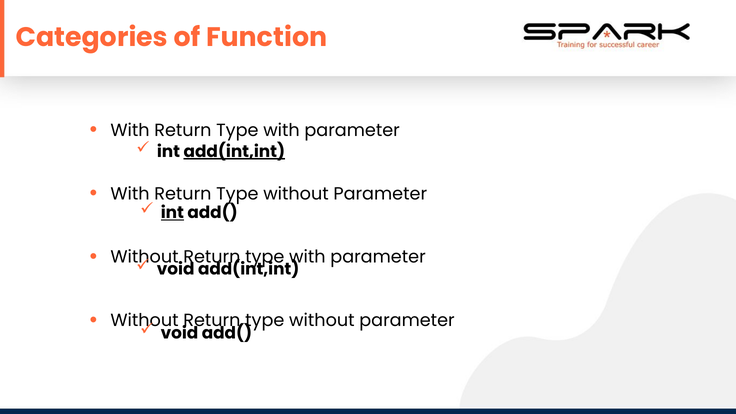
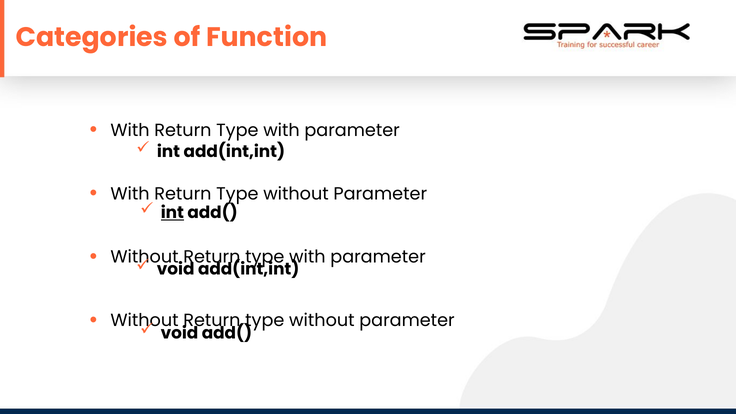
add(int,int at (234, 151) underline: present -> none
